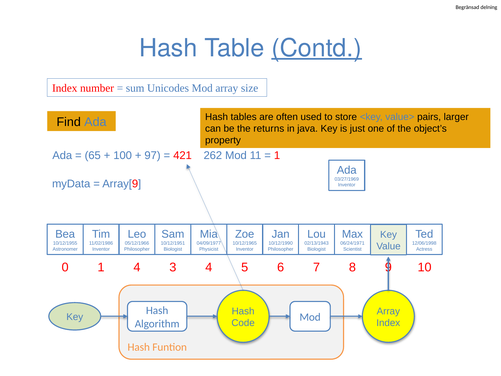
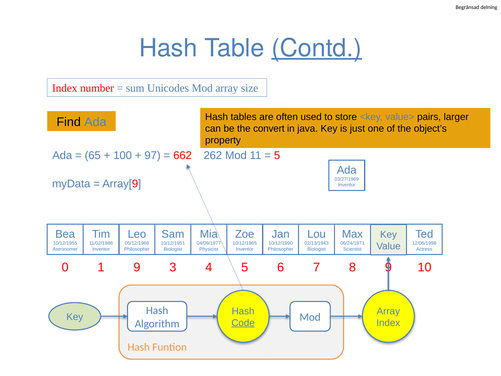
returns: returns -> convert
421: 421 -> 662
1 at (277, 156): 1 -> 5
1 4: 4 -> 9
Code underline: none -> present
